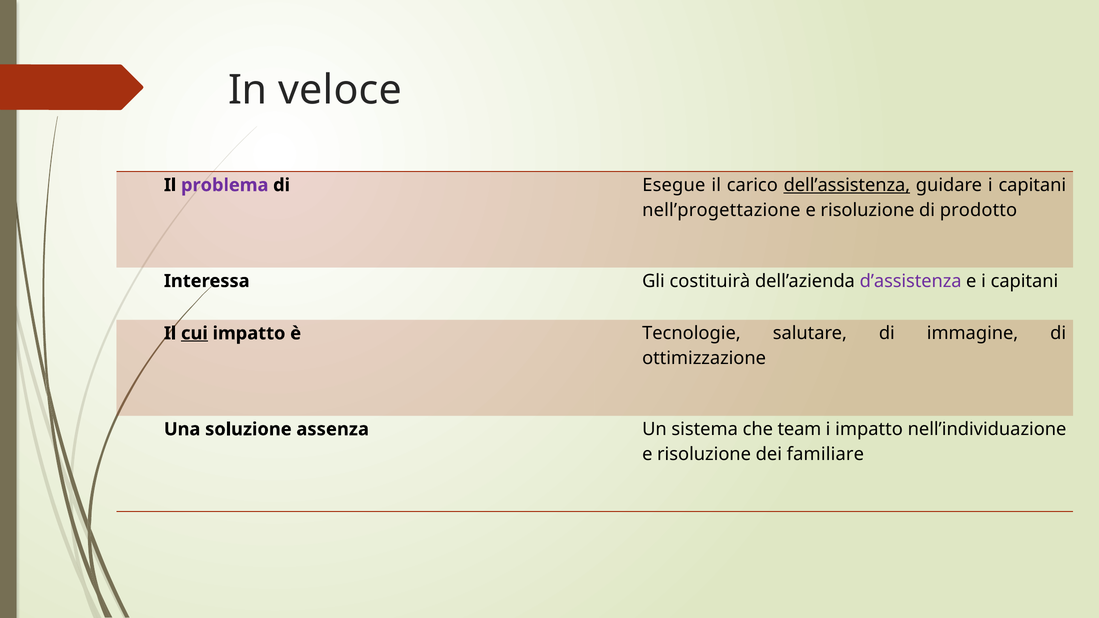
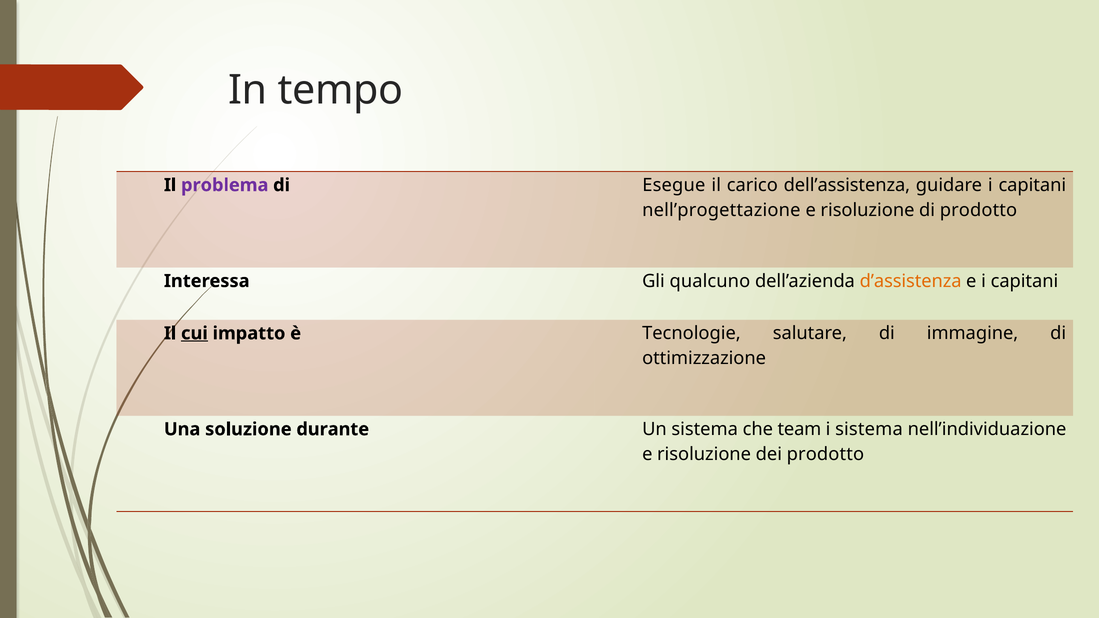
veloce: veloce -> tempo
dell’assistenza underline: present -> none
costituirà: costituirà -> qualcuno
d’assistenza colour: purple -> orange
assenza: assenza -> durante
i impatto: impatto -> sistema
dei familiare: familiare -> prodotto
